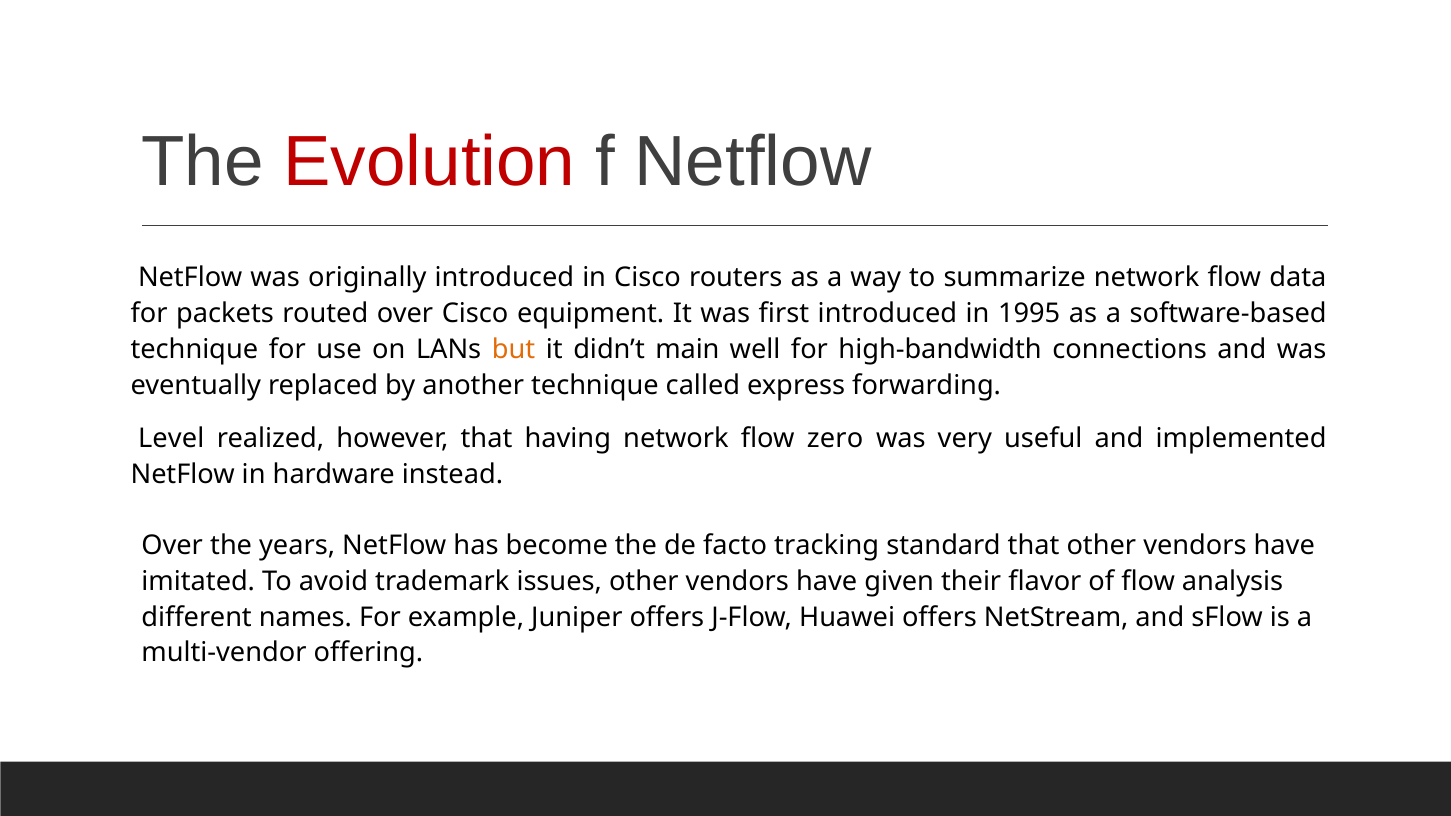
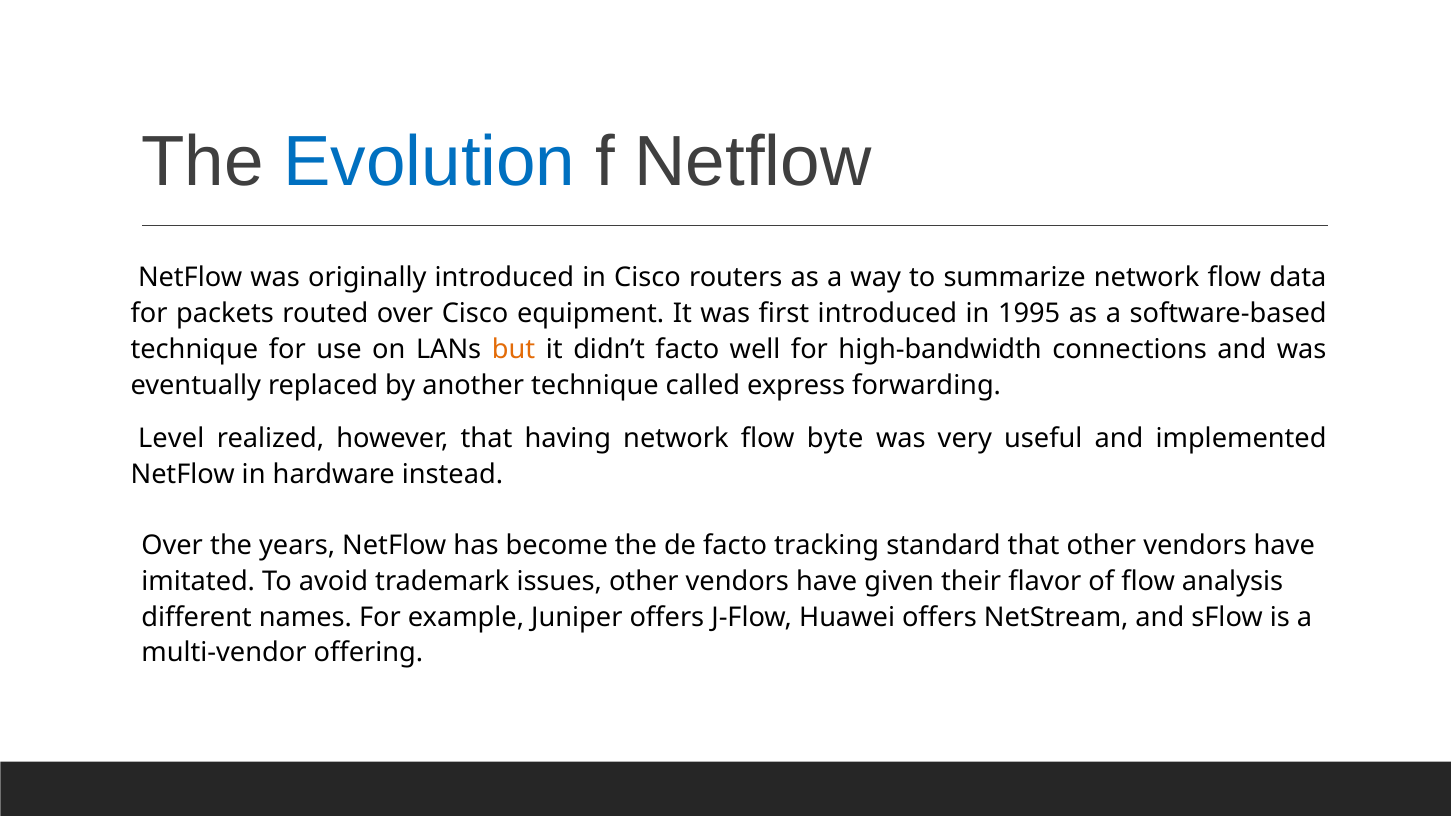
Evolution colour: red -> blue
didn’t main: main -> facto
zero: zero -> byte
